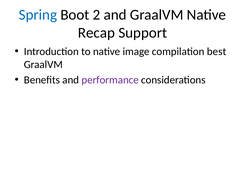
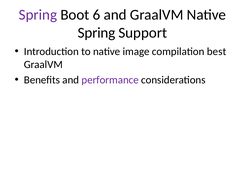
Spring at (38, 15) colour: blue -> purple
2: 2 -> 6
Recap at (96, 33): Recap -> Spring
